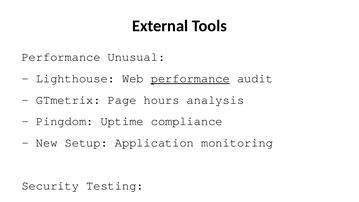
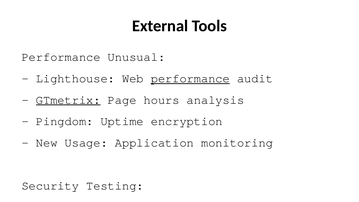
GTmetrix underline: none -> present
compliance: compliance -> encryption
Setup: Setup -> Usage
